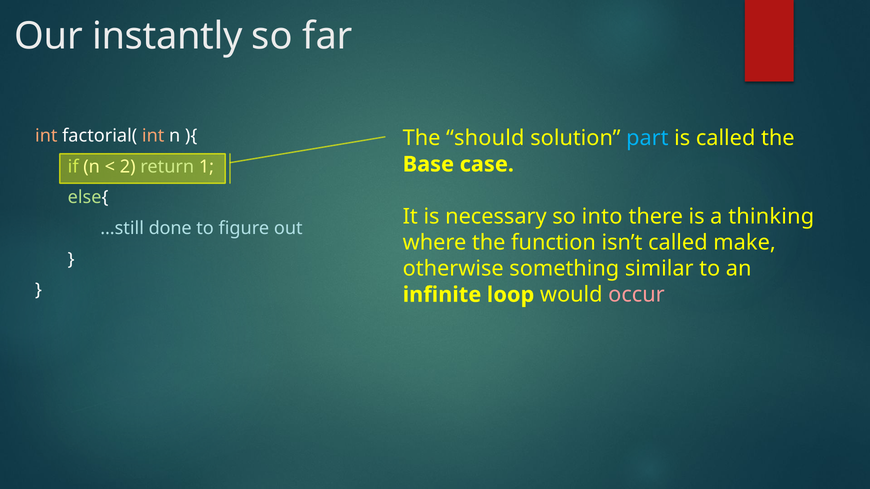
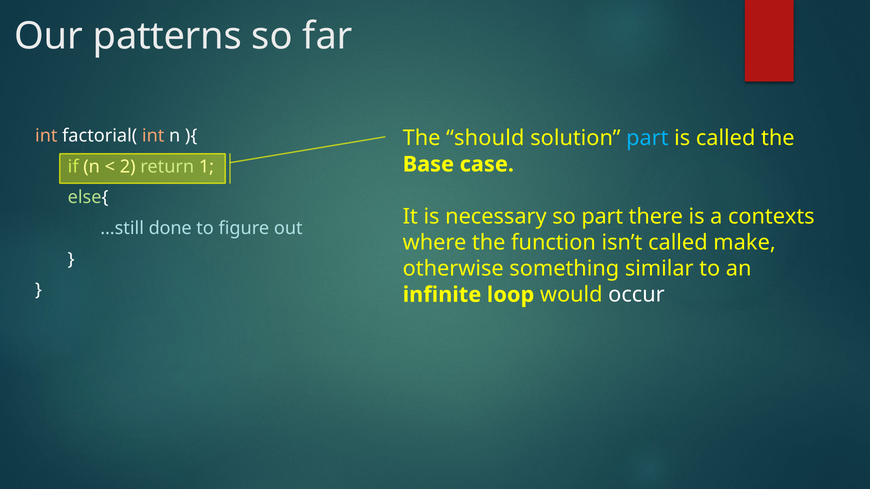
instantly: instantly -> patterns
so into: into -> part
thinking: thinking -> contexts
occur colour: pink -> white
